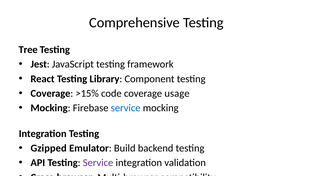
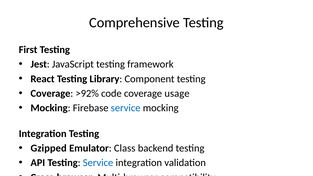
Tree: Tree -> First
>15%: >15% -> >92%
Build: Build -> Class
Service at (98, 163) colour: purple -> blue
